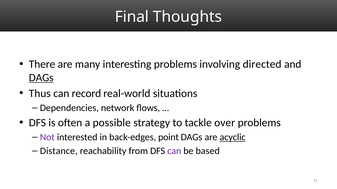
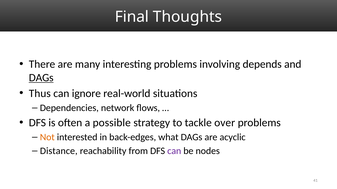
directed: directed -> depends
record: record -> ignore
Not colour: purple -> orange
point: point -> what
acyclic underline: present -> none
based: based -> nodes
